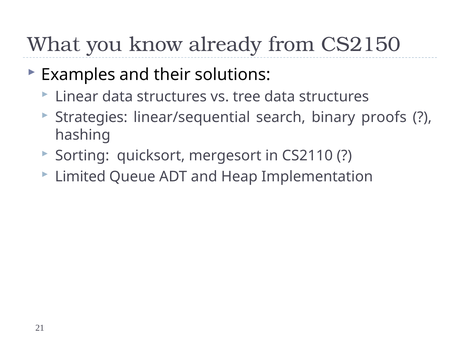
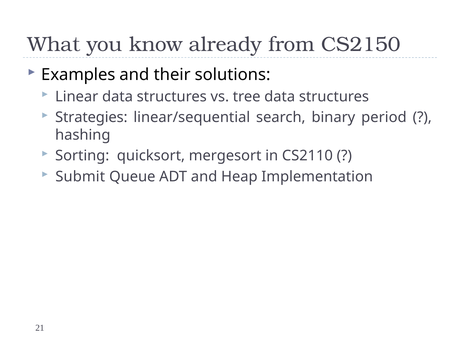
proofs: proofs -> period
Limited: Limited -> Submit
